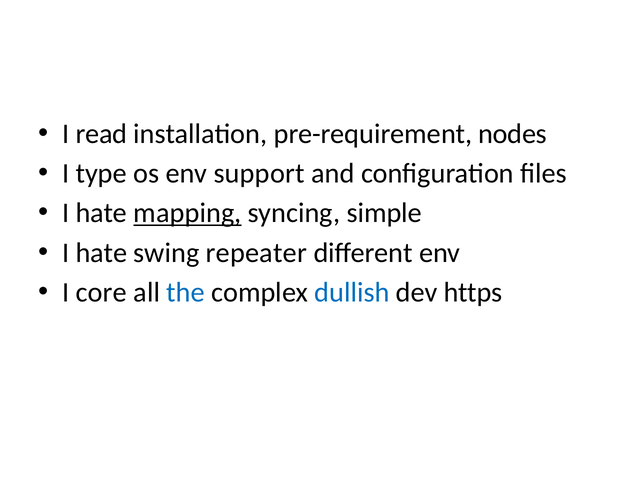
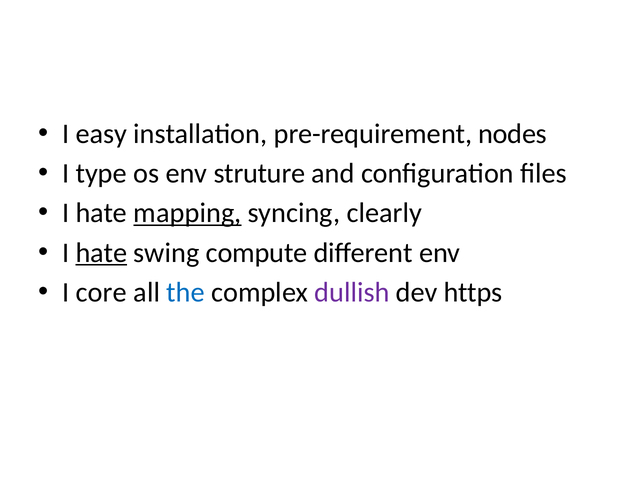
read: read -> easy
support: support -> struture
simple: simple -> clearly
hate at (101, 253) underline: none -> present
repeater: repeater -> compute
dullish colour: blue -> purple
